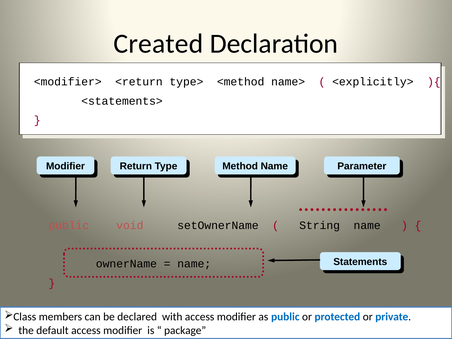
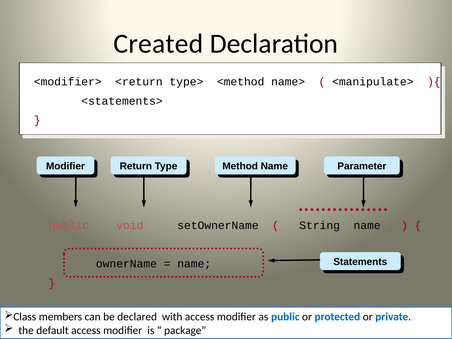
<explicitly>: <explicitly> -> <manipulate>
